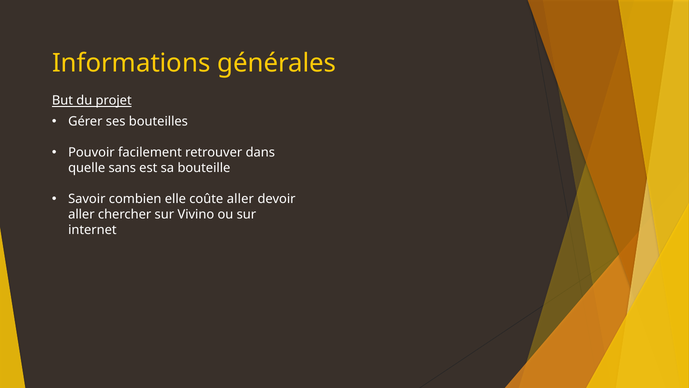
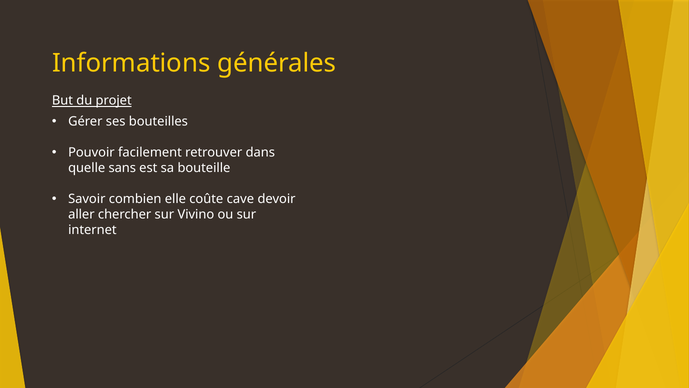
coûte aller: aller -> cave
